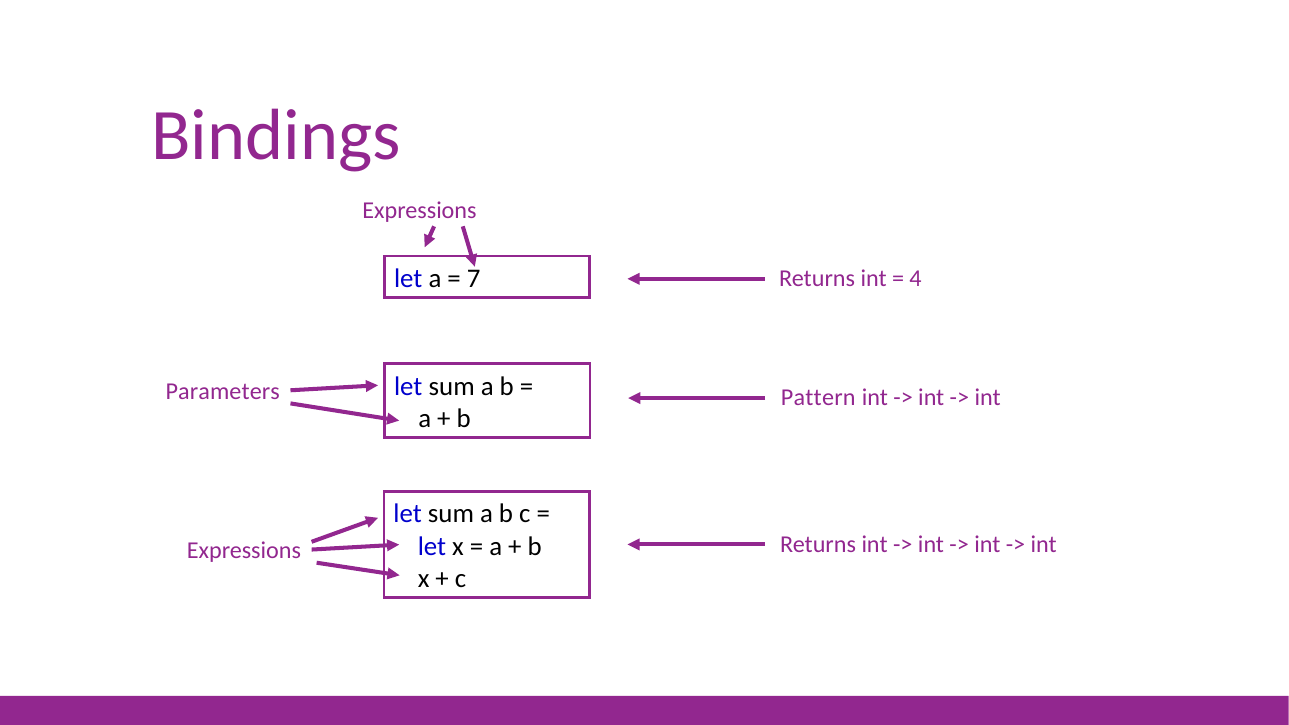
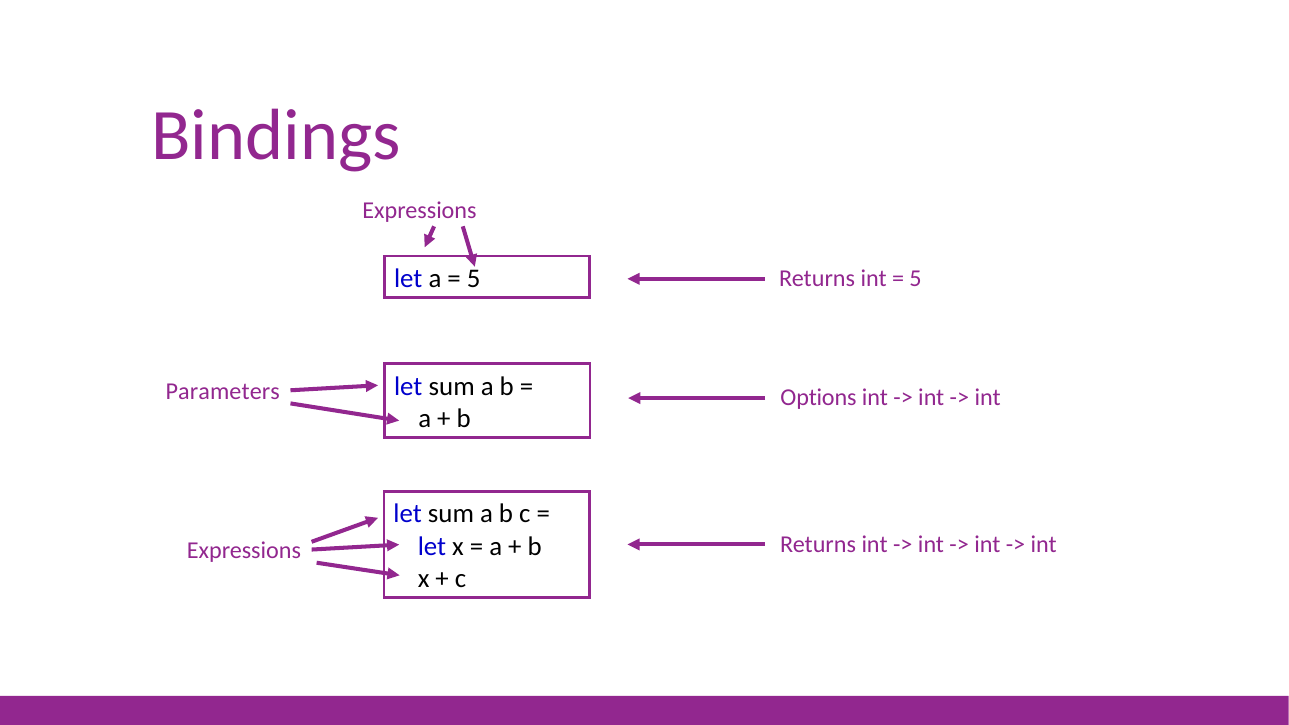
7 at (474, 279): 7 -> 5
4 at (916, 279): 4 -> 5
Pattern: Pattern -> Options
